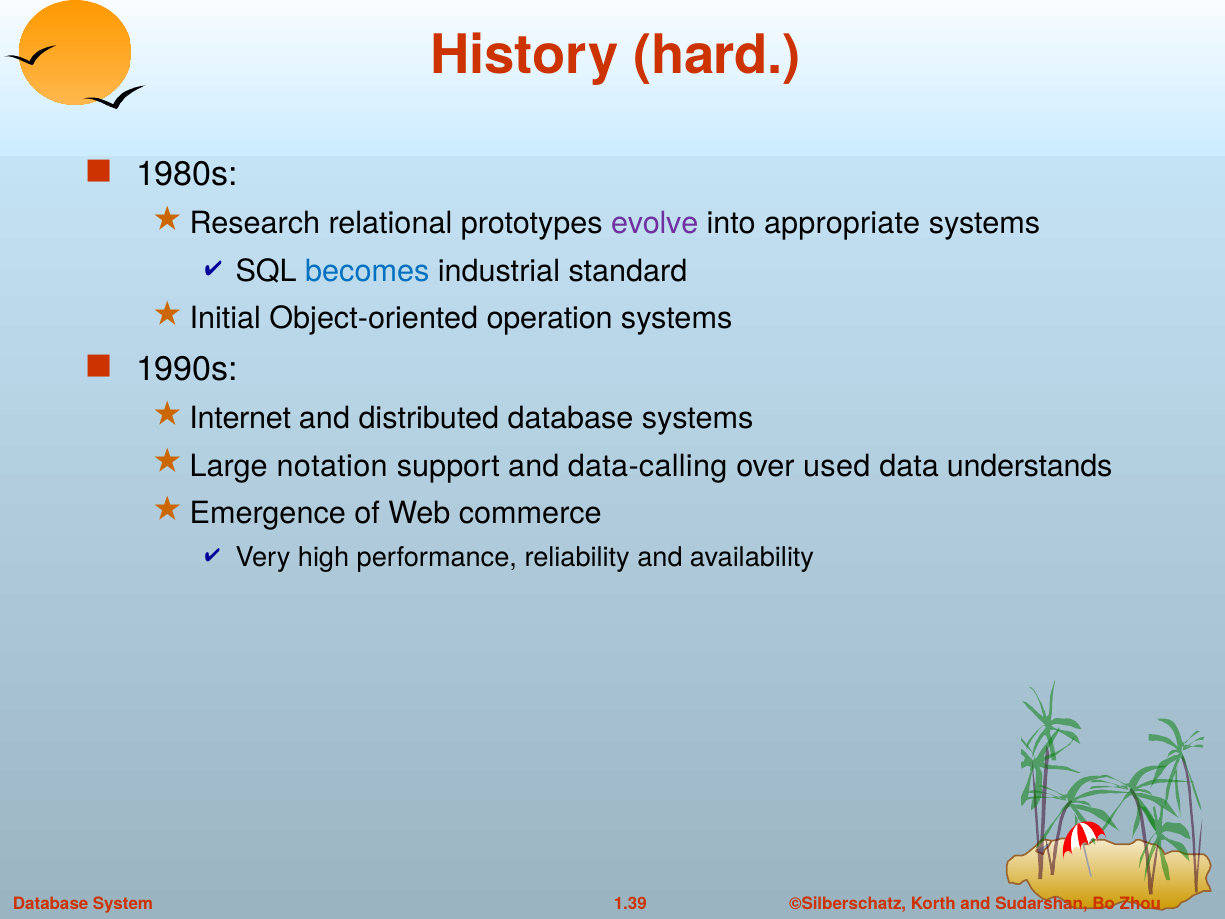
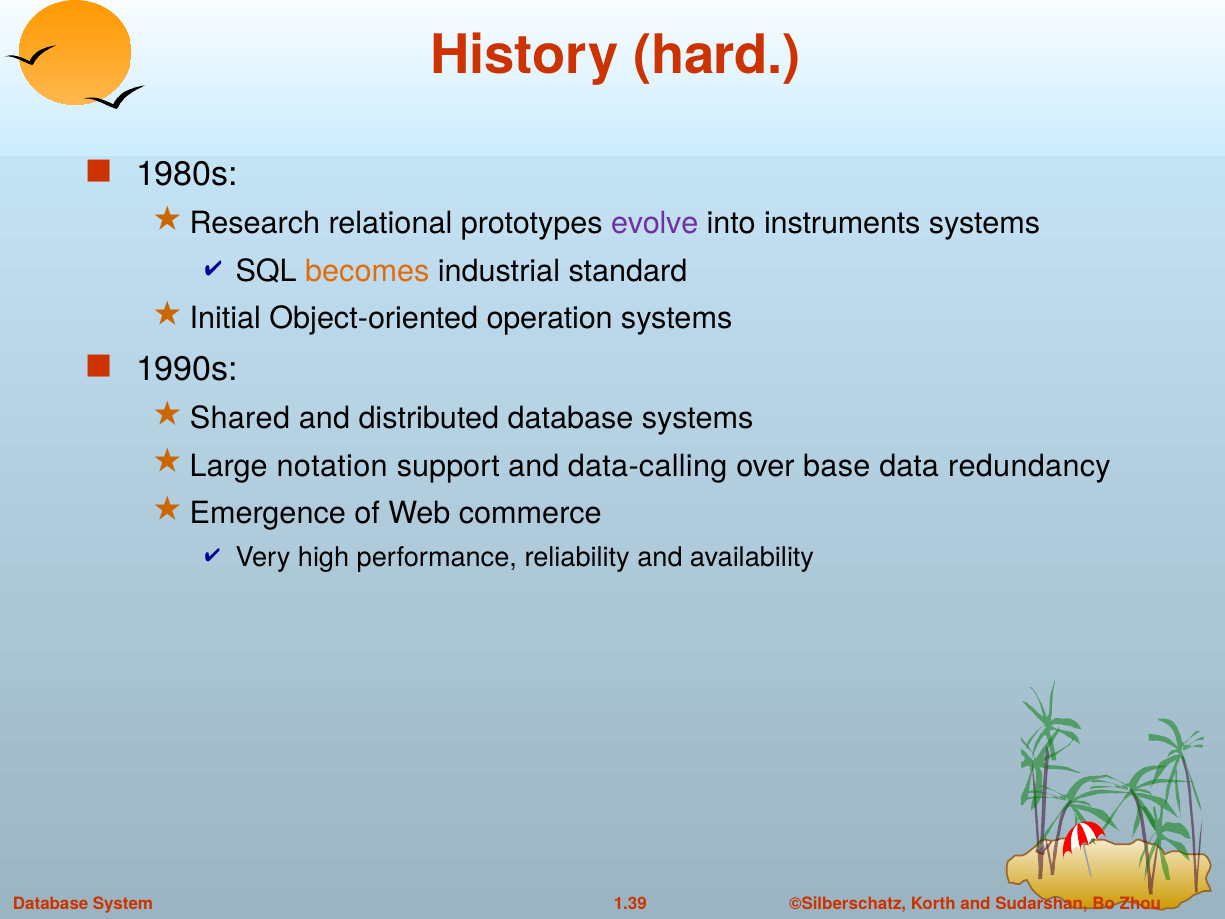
appropriate: appropriate -> instruments
becomes colour: blue -> orange
Internet: Internet -> Shared
used: used -> base
understands: understands -> redundancy
